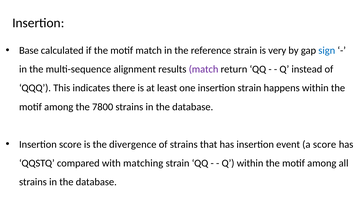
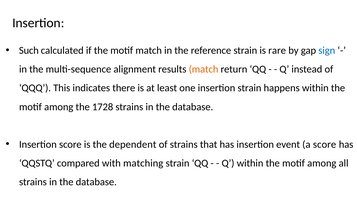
Base: Base -> Such
very: very -> rare
match at (204, 69) colour: purple -> orange
7800: 7800 -> 1728
divergence: divergence -> dependent
